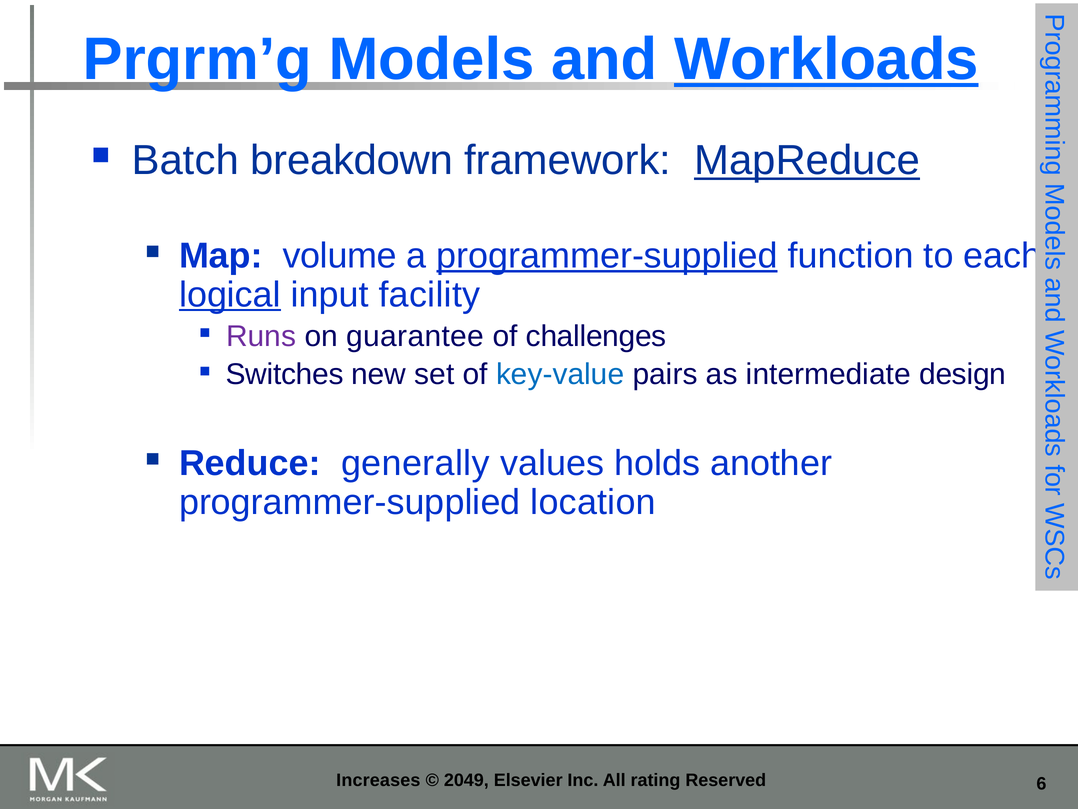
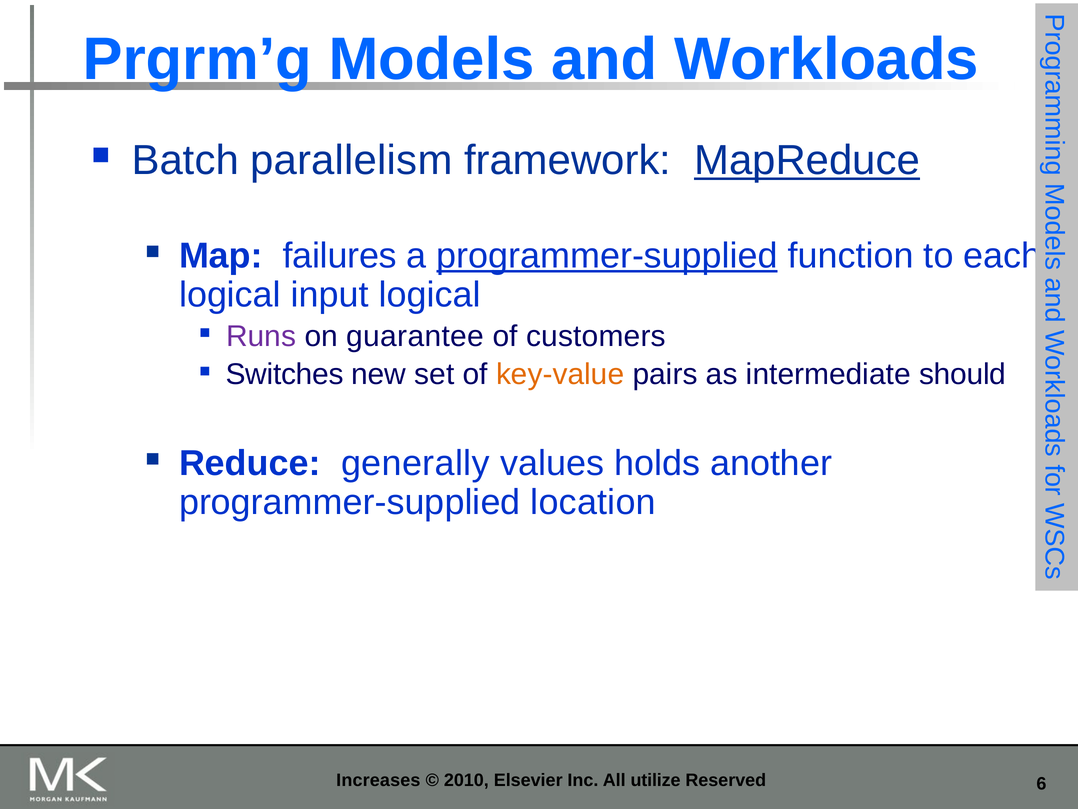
Workloads underline: present -> none
breakdown: breakdown -> parallelism
volume: volume -> failures
logical at (230, 294) underline: present -> none
input facility: facility -> logical
challenges: challenges -> customers
key-value colour: blue -> orange
design: design -> should
2049: 2049 -> 2010
rating: rating -> utilize
